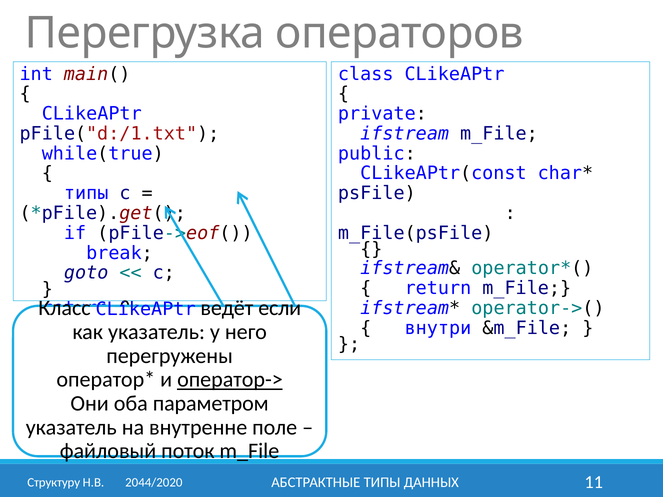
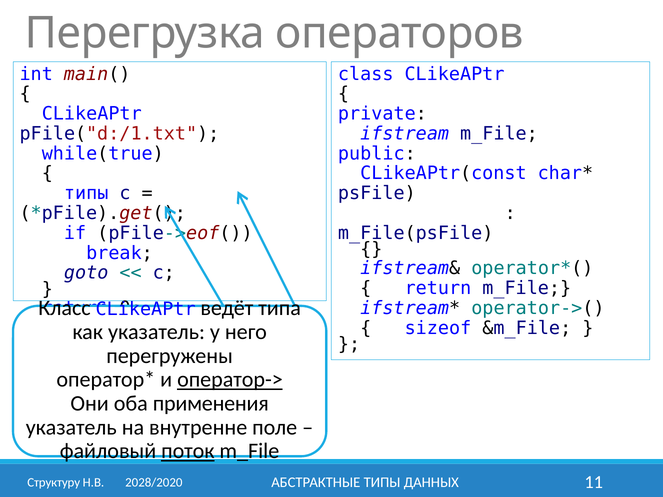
если: если -> типа
внутри: внутри -> sizeof
параметром: параметром -> применения
поток underline: none -> present
2044/2020: 2044/2020 -> 2028/2020
